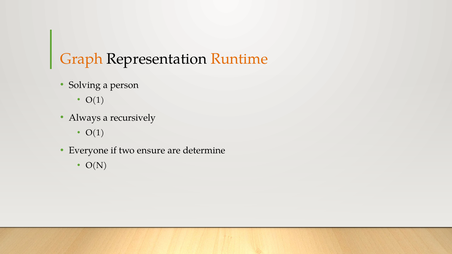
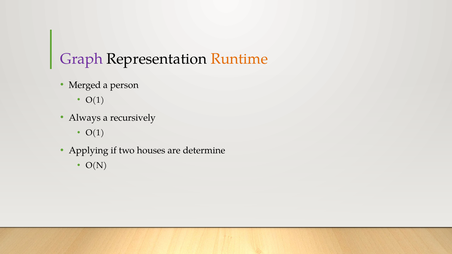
Graph colour: orange -> purple
Solving: Solving -> Merged
Everyone: Everyone -> Applying
ensure: ensure -> houses
